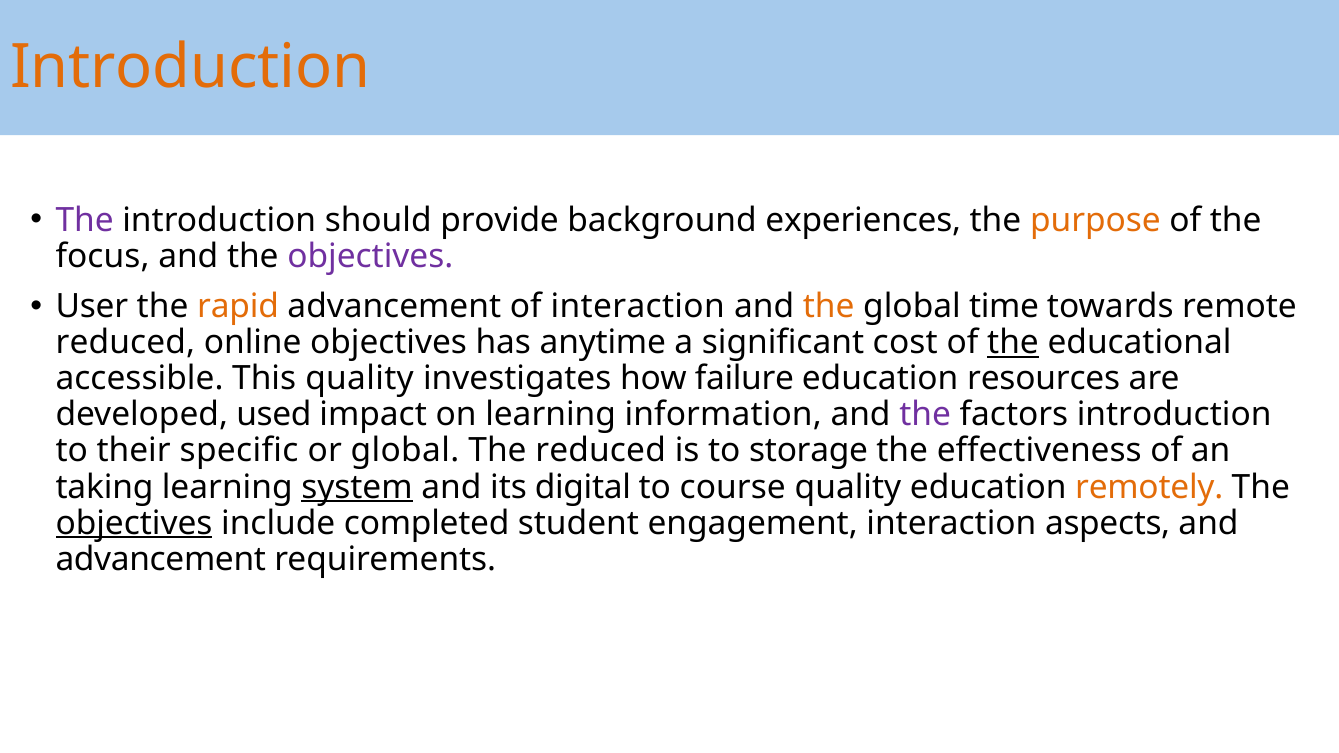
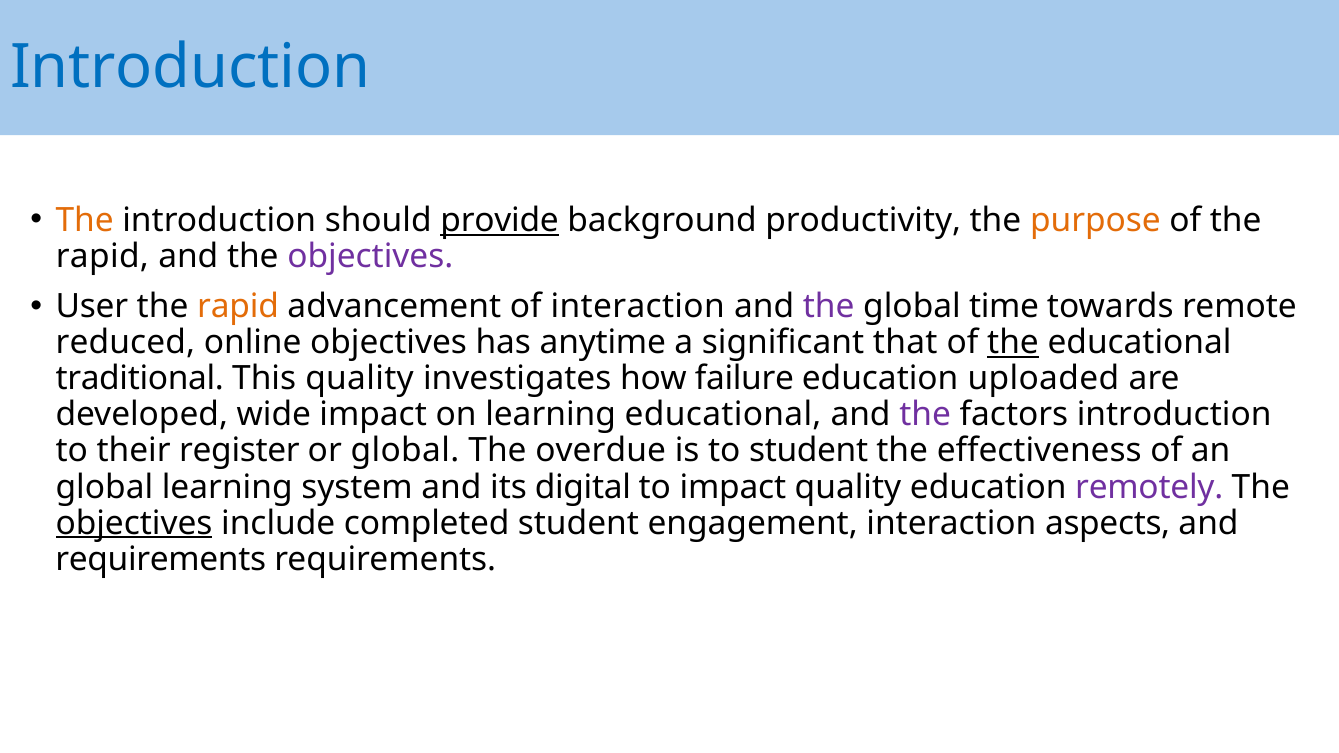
Introduction at (190, 67) colour: orange -> blue
The at (85, 220) colour: purple -> orange
provide underline: none -> present
experiences: experiences -> productivity
focus at (103, 256): focus -> rapid
the at (829, 306) colour: orange -> purple
cost: cost -> that
accessible: accessible -> traditional
resources: resources -> uploaded
used: used -> wide
learning information: information -> educational
specific: specific -> register
The reduced: reduced -> overdue
to storage: storage -> student
taking at (104, 487): taking -> global
system underline: present -> none
to course: course -> impact
remotely colour: orange -> purple
advancement at (161, 559): advancement -> requirements
